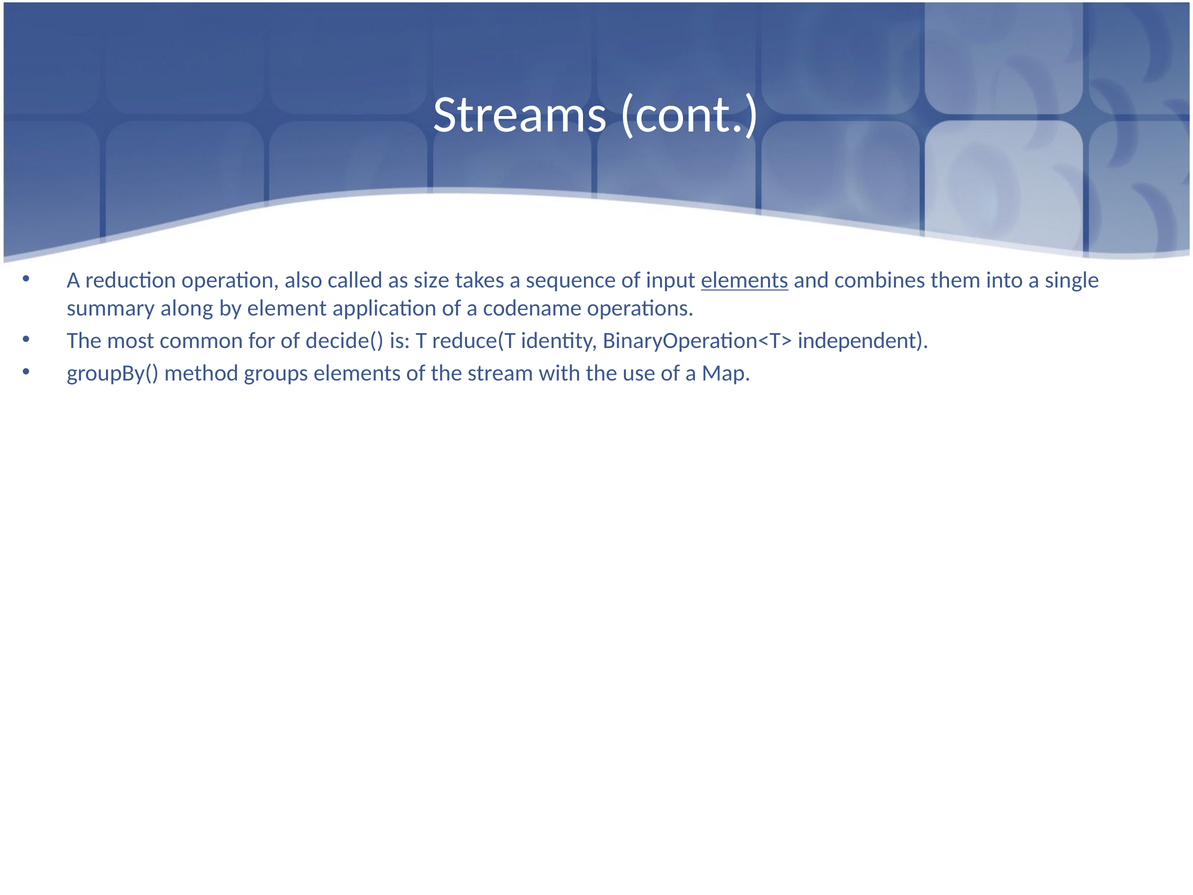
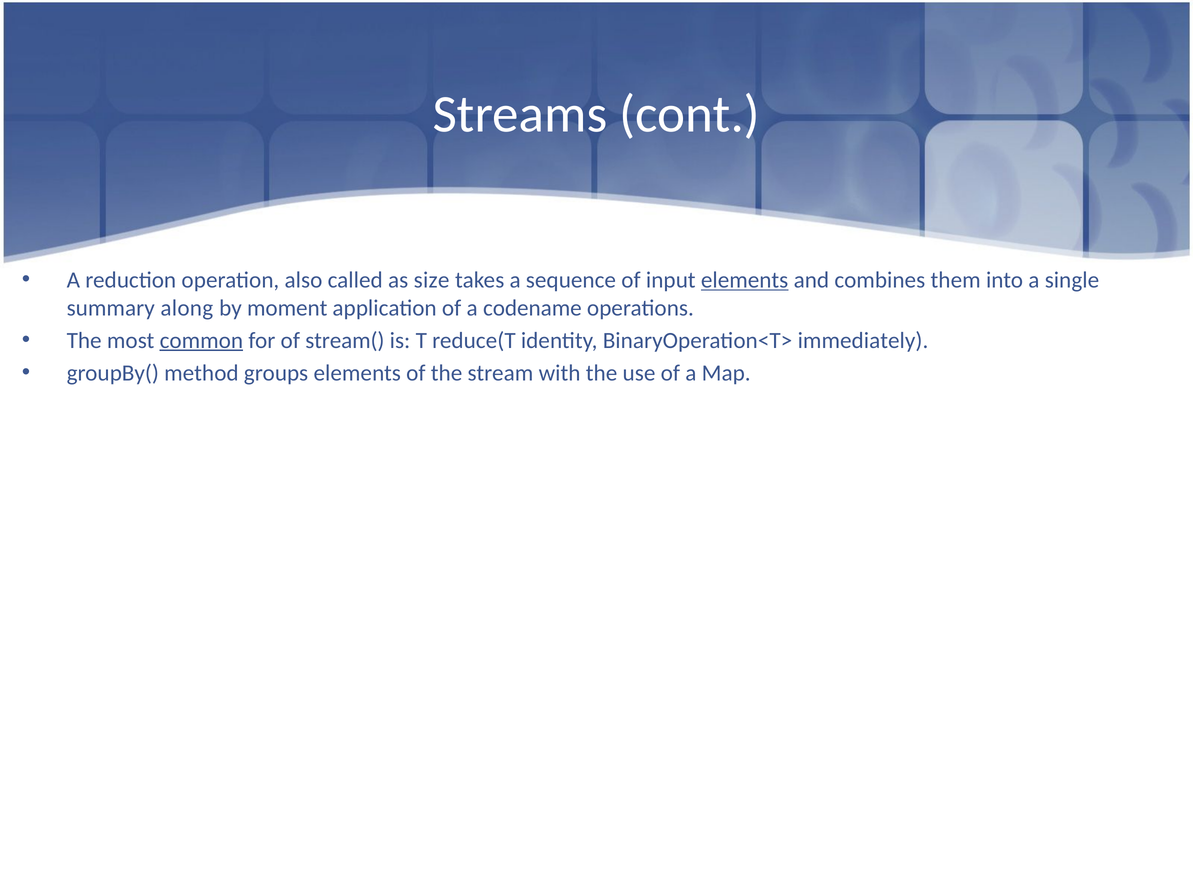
element: element -> moment
common underline: none -> present
decide(: decide( -> stream(
independent: independent -> immediately
